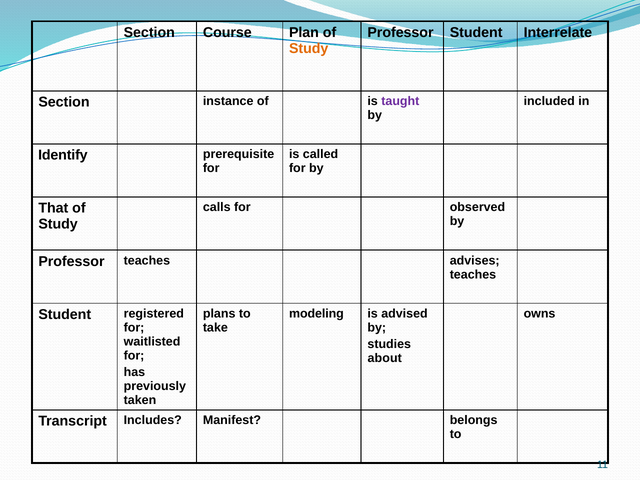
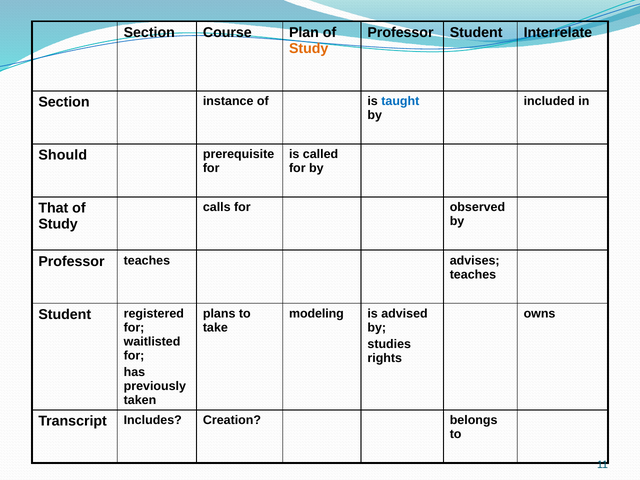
taught colour: purple -> blue
Identify: Identify -> Should
about: about -> rights
Manifest: Manifest -> Creation
